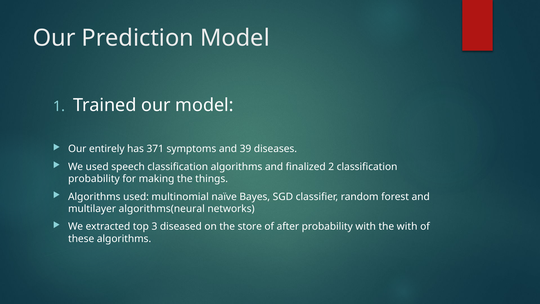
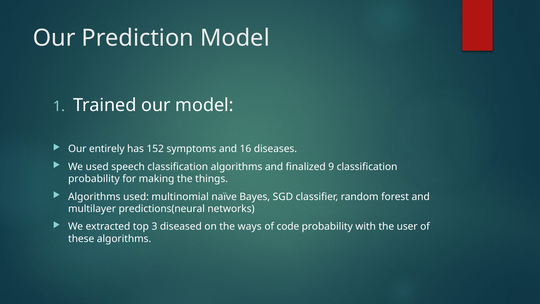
371: 371 -> 152
39: 39 -> 16
2: 2 -> 9
algorithms(neural: algorithms(neural -> predictions(neural
store: store -> ways
after: after -> code
the with: with -> user
